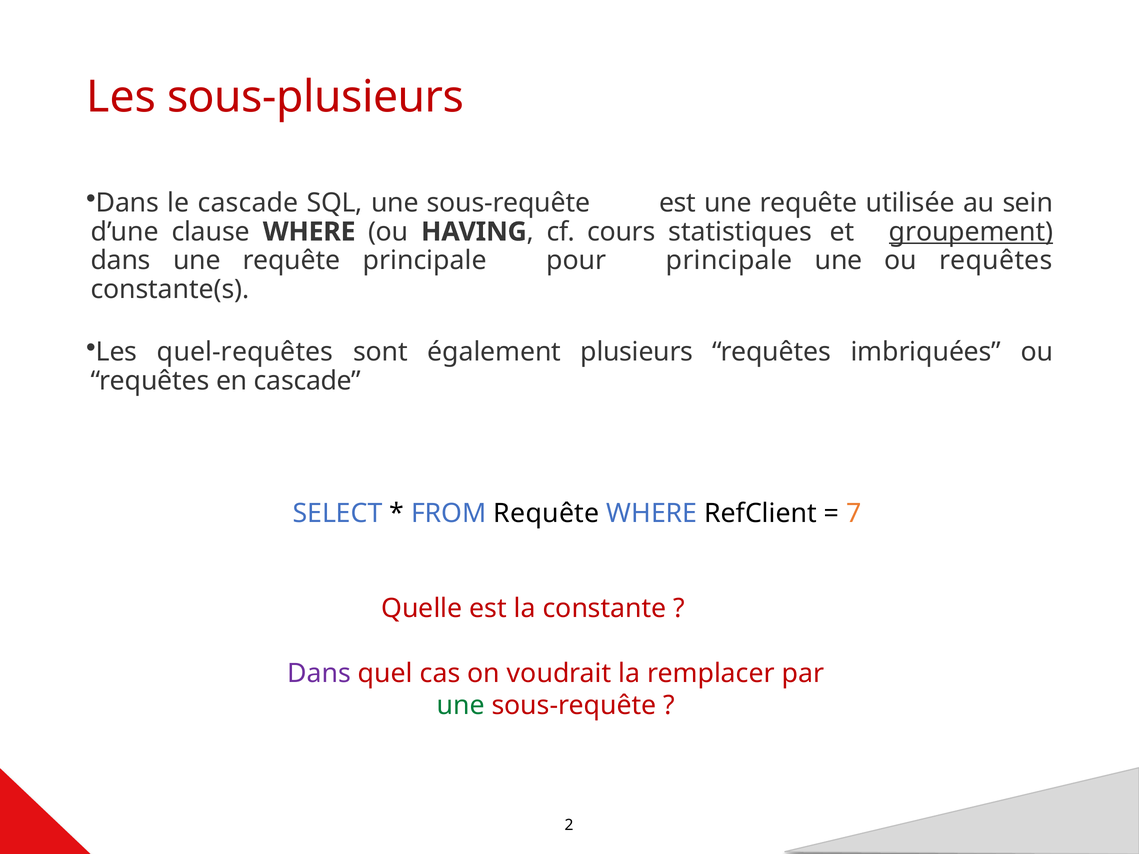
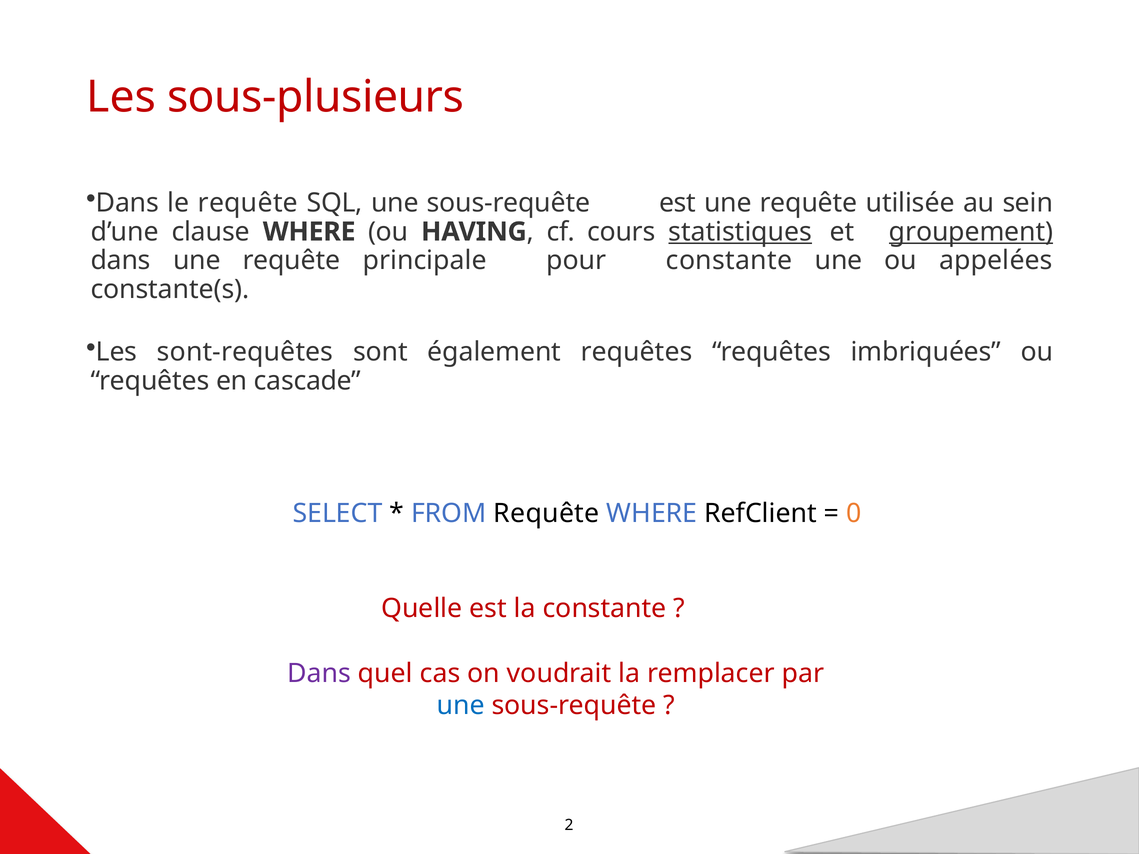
le cascade: cascade -> requête
statistiques underline: none -> present
pour principale: principale -> constante
une ou requêtes: requêtes -> appelées
quel-requêtes: quel-requêtes -> sont-requêtes
également plusieurs: plusieurs -> requêtes
7: 7 -> 0
une at (461, 706) colour: green -> blue
